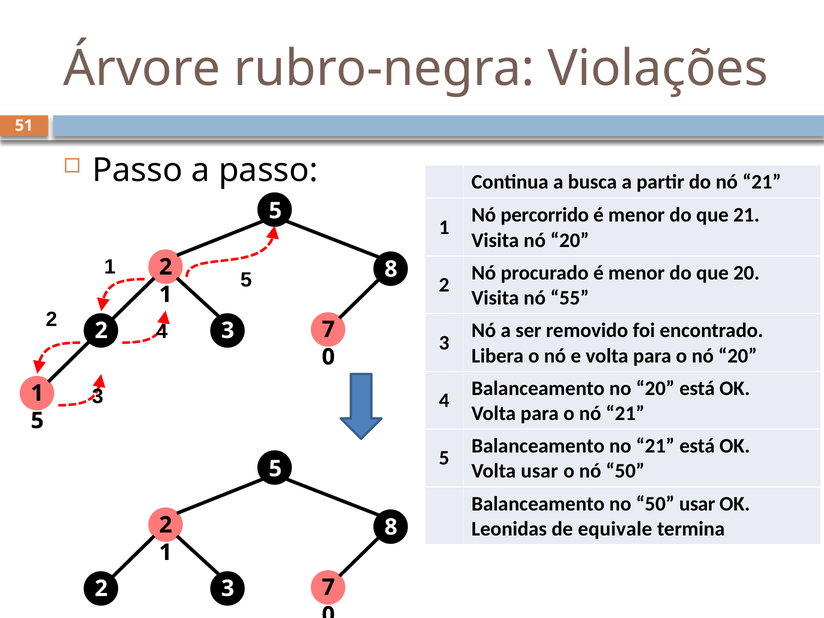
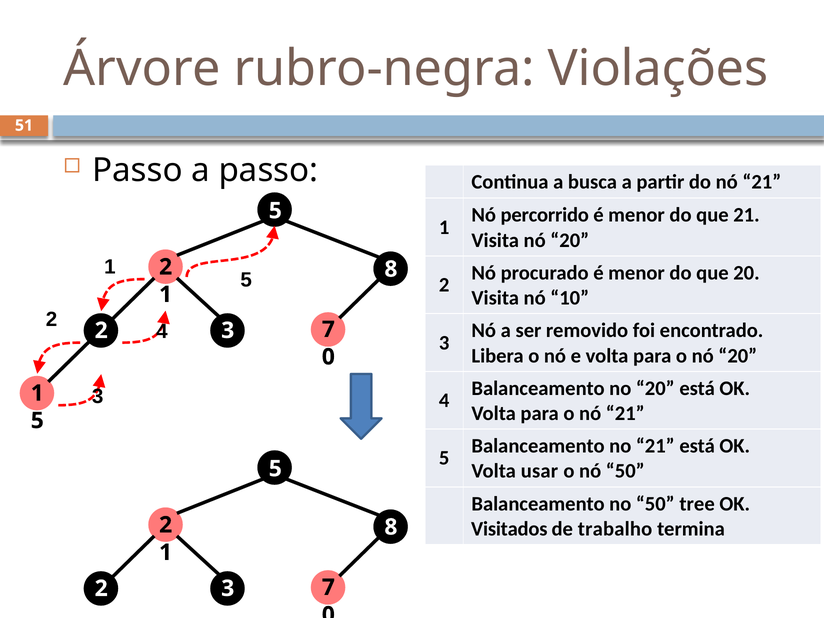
55: 55 -> 10
50 usar: usar -> tree
Leonidas: Leonidas -> Visitados
equivale: equivale -> trabalho
